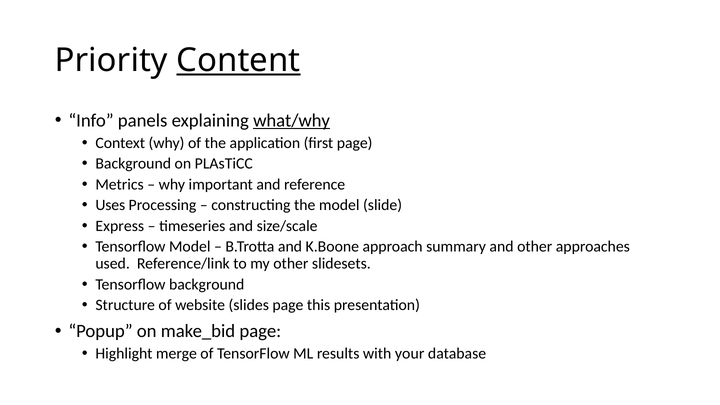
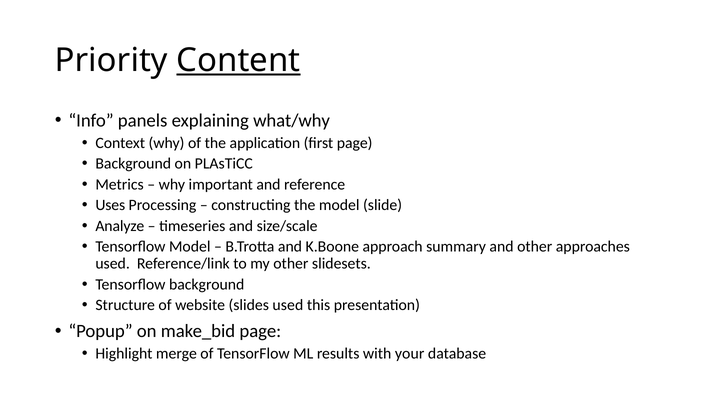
what/why underline: present -> none
Express: Express -> Analyze
slides page: page -> used
